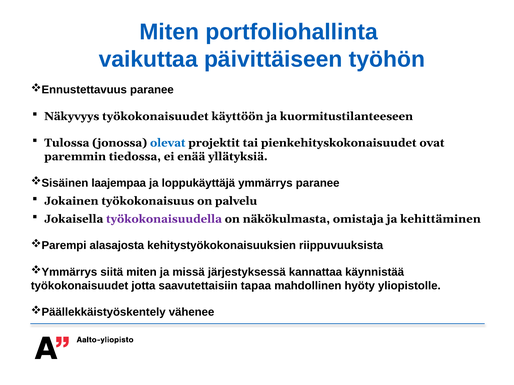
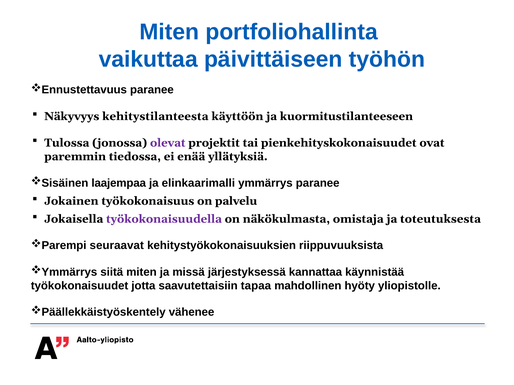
Näkyvyys työkokonaisuudet: työkokonaisuudet -> kehitystilanteesta
olevat colour: blue -> purple
loppukäyttäjä: loppukäyttäjä -> elinkaarimalli
kehittäminen: kehittäminen -> toteutuksesta
alasajosta: alasajosta -> seuraavat
